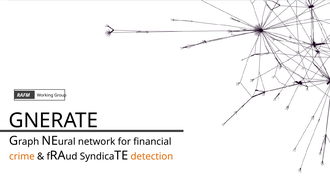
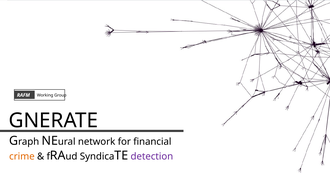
detection colour: orange -> purple
